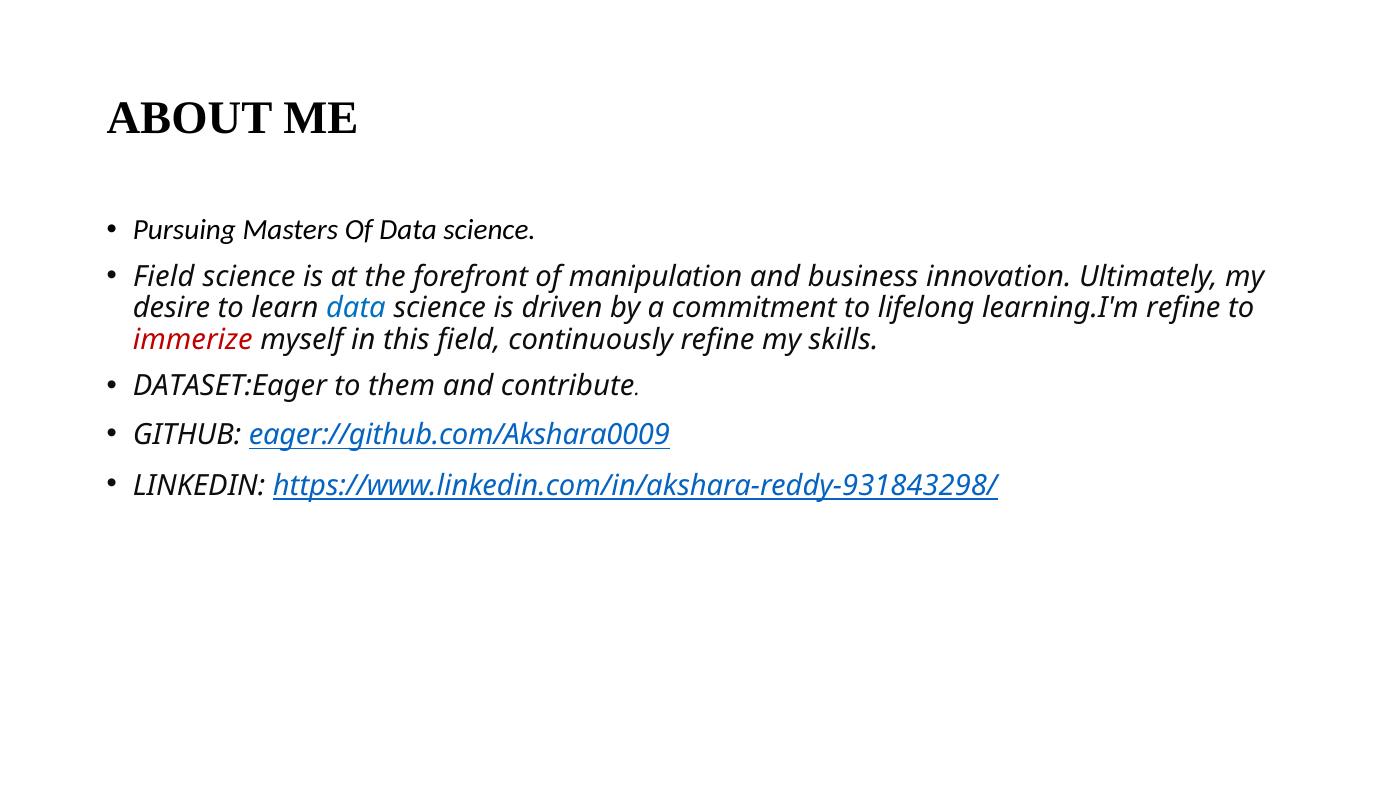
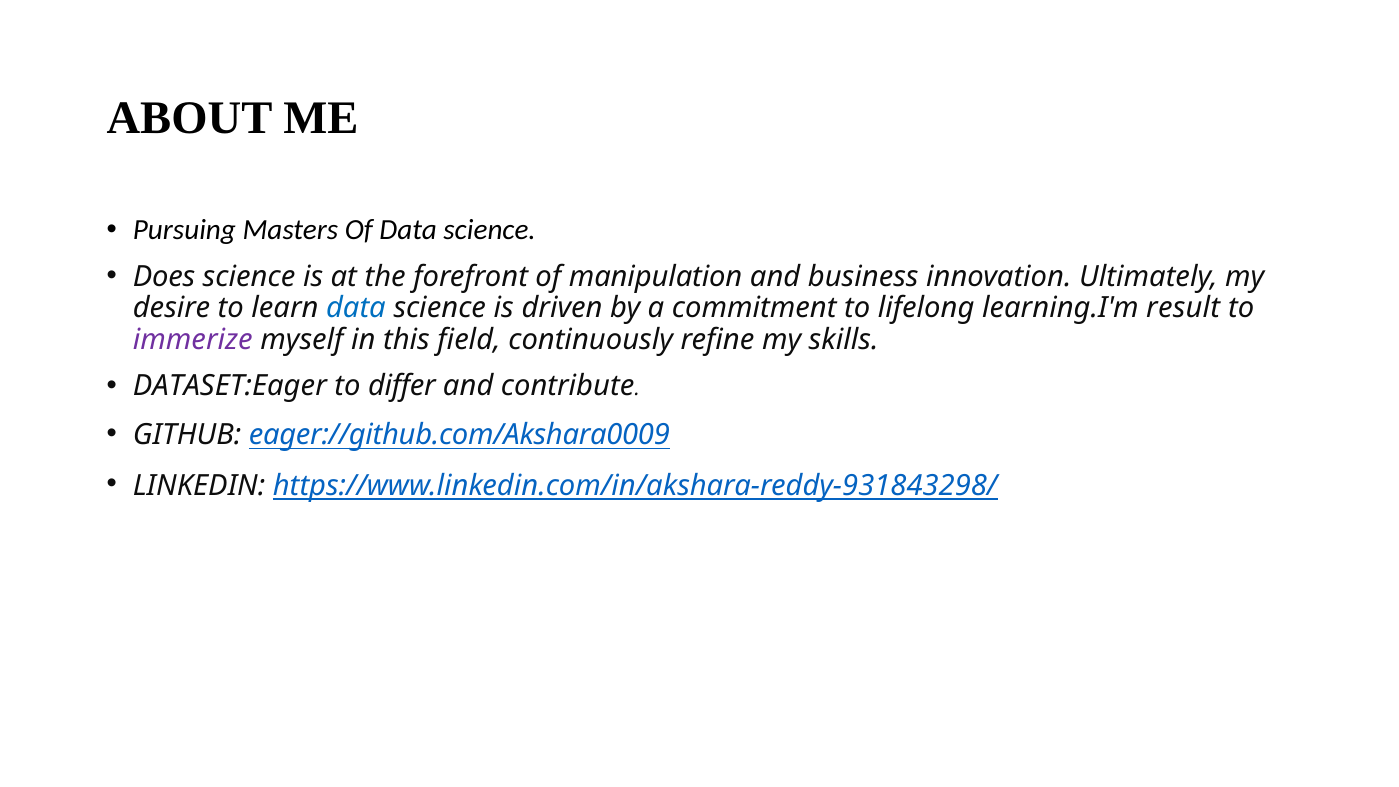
Field at (164, 276): Field -> Does
learning.I'm refine: refine -> result
immerize colour: red -> purple
them: them -> differ
